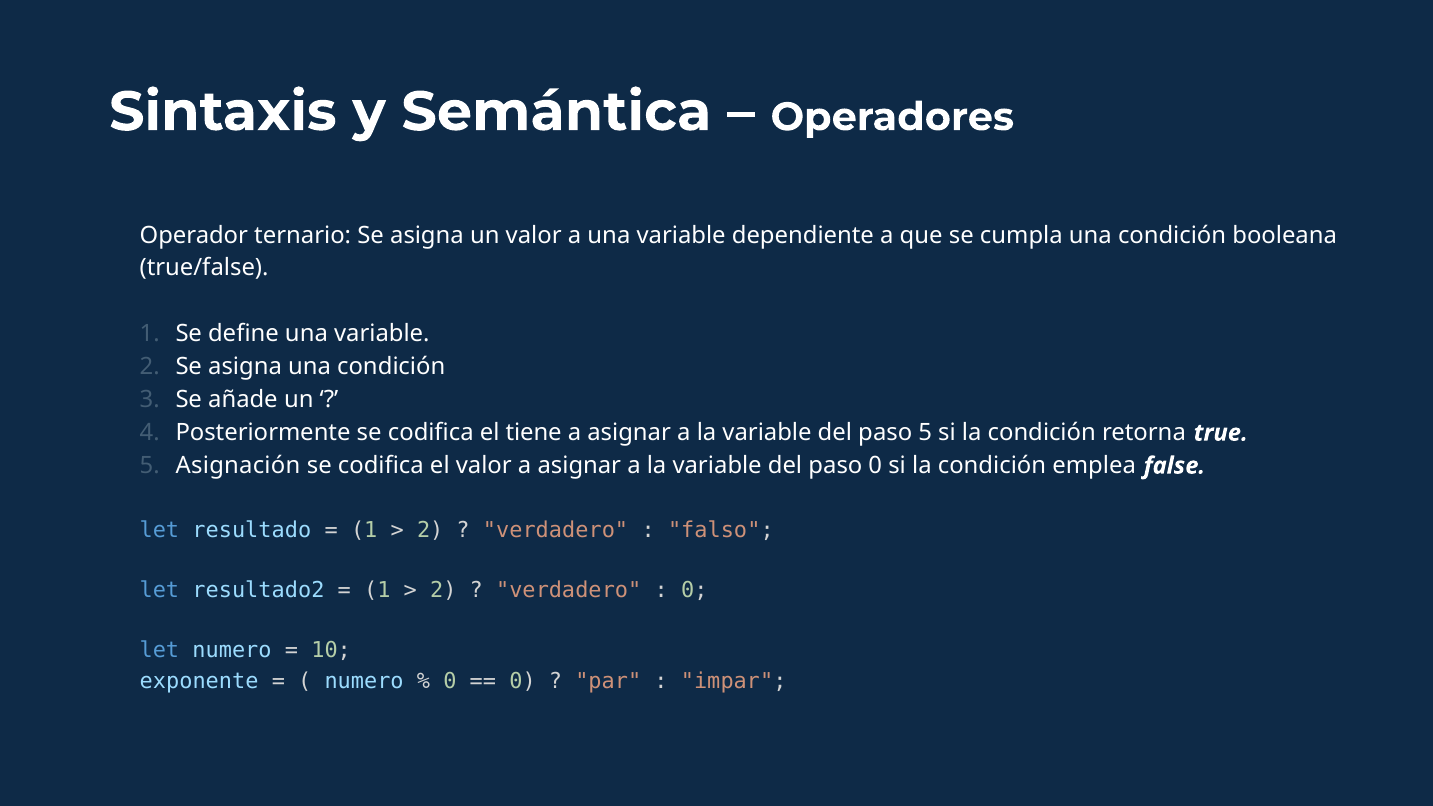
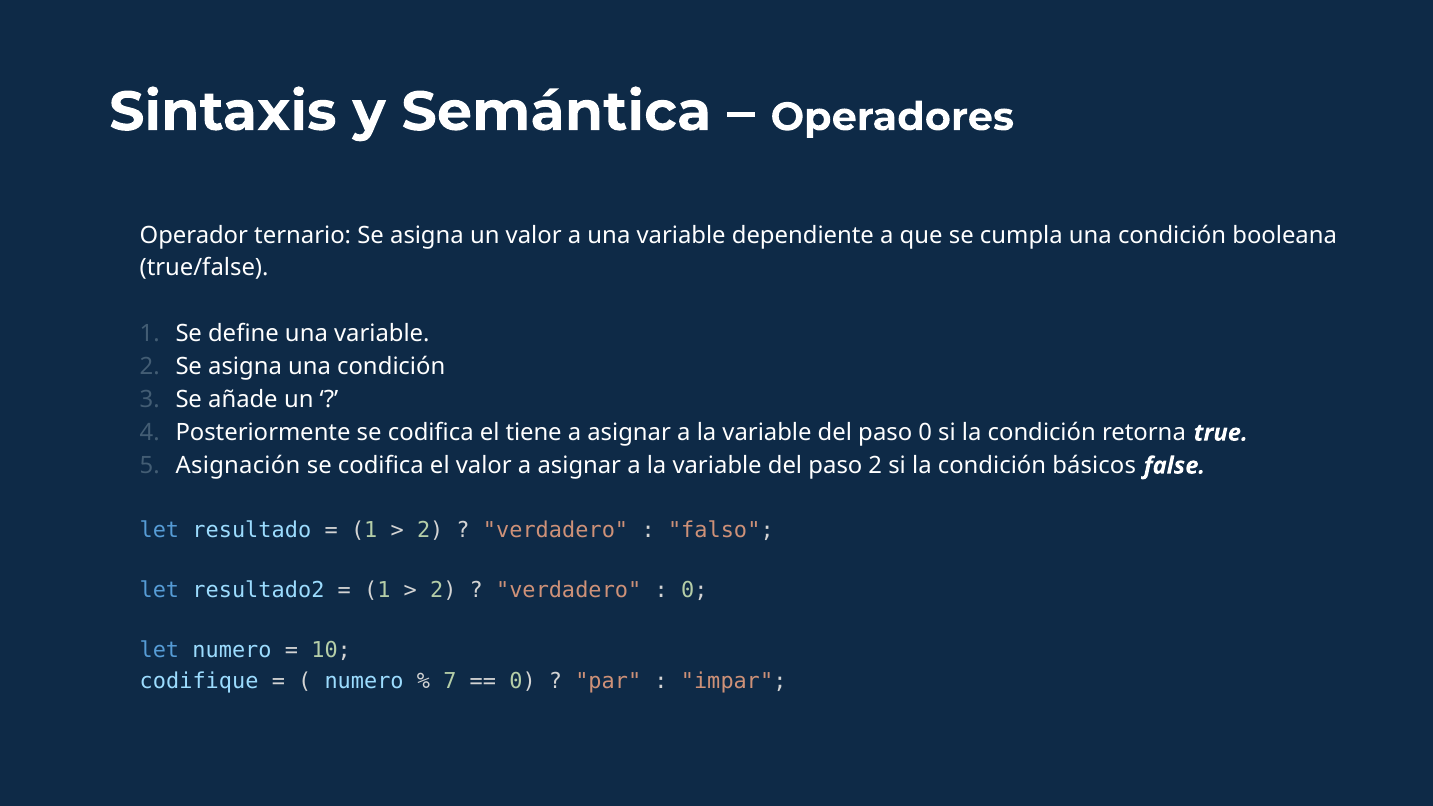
paso 5: 5 -> 0
paso 0: 0 -> 2
emplea: emplea -> básicos
exponente: exponente -> codifique
0 at (450, 681): 0 -> 7
